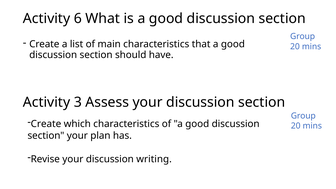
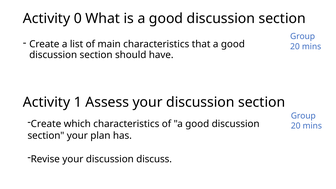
6: 6 -> 0
3: 3 -> 1
writing: writing -> discuss
